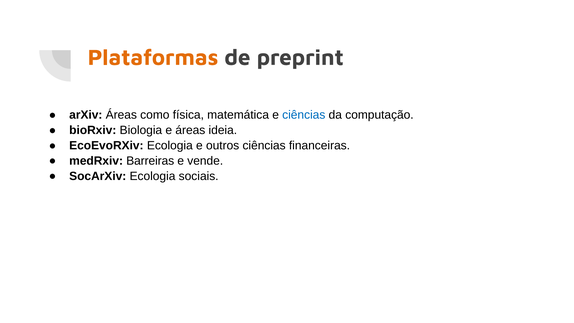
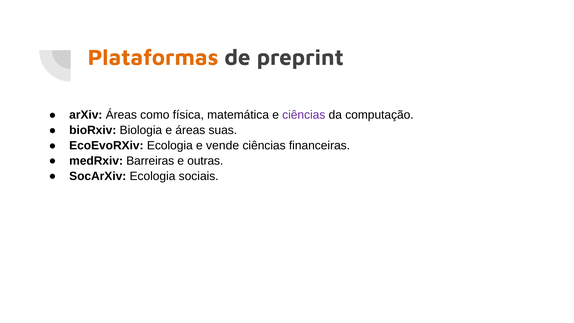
ciências at (304, 115) colour: blue -> purple
ideia: ideia -> suas
outros: outros -> vende
vende: vende -> outras
